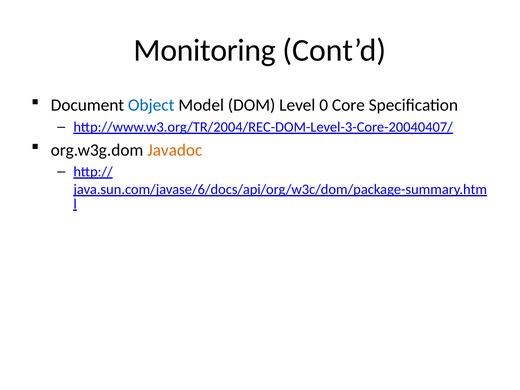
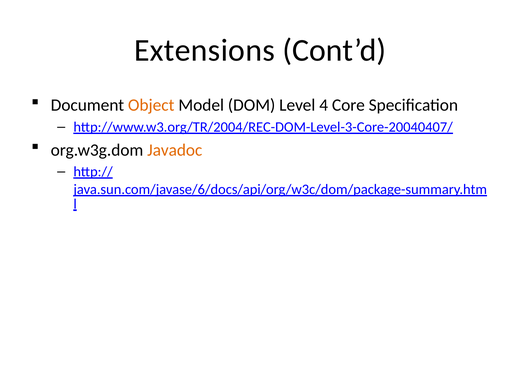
Monitoring: Monitoring -> Extensions
Object colour: blue -> orange
0: 0 -> 4
